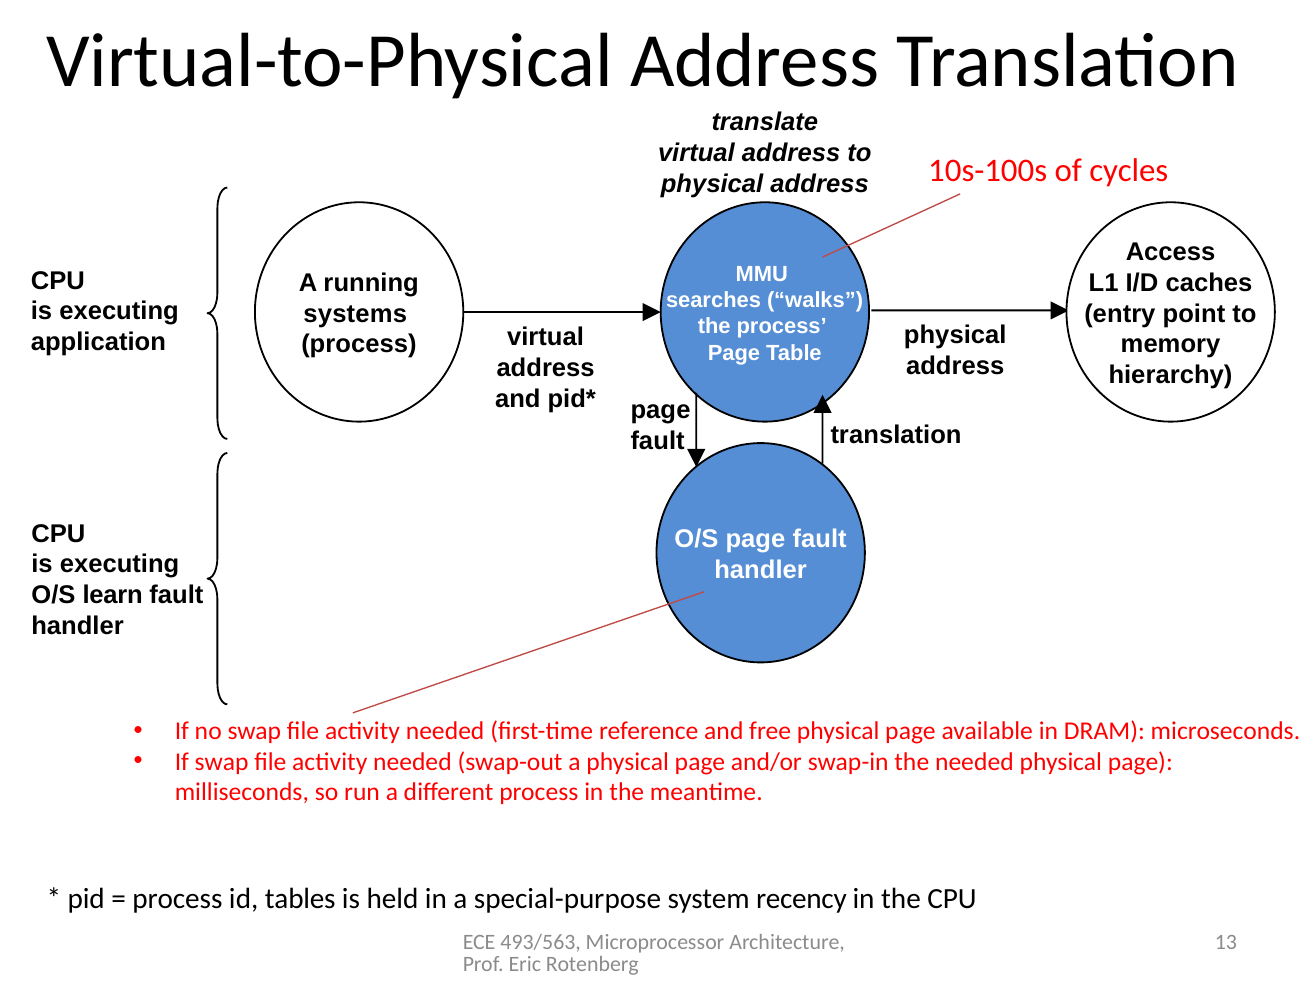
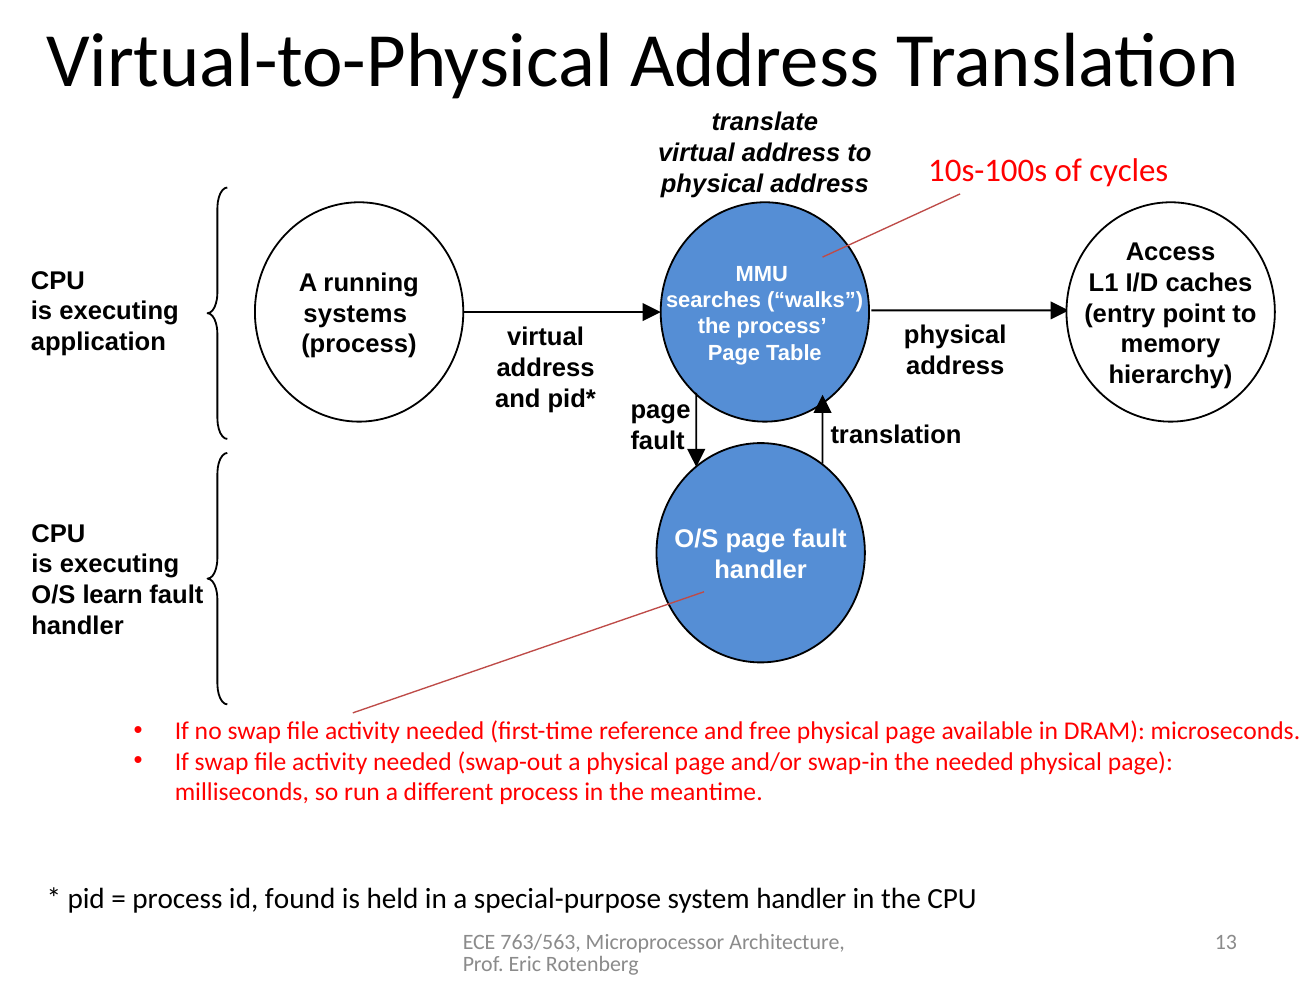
tables: tables -> found
system recency: recency -> handler
493/563: 493/563 -> 763/563
